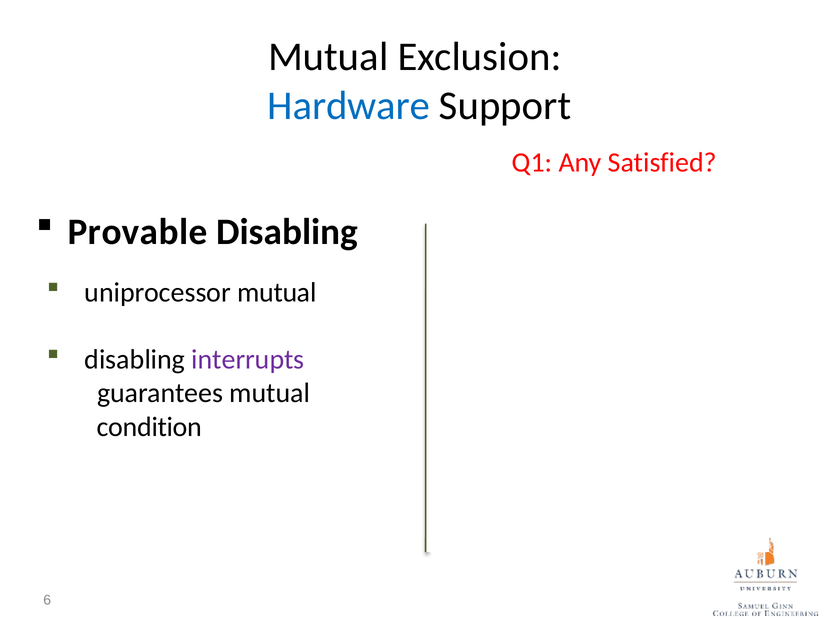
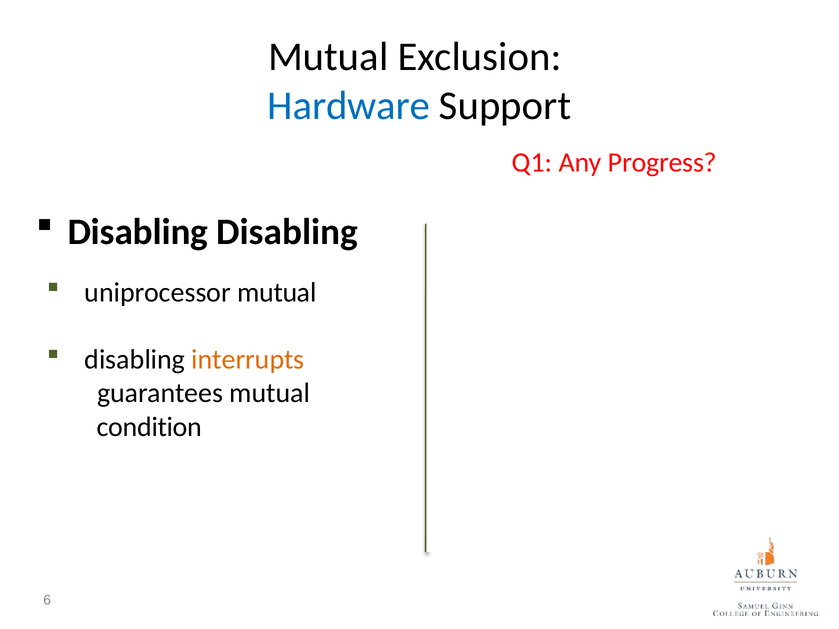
Satisfied: Satisfied -> Progress
Provable at (138, 232): Provable -> Disabling
interrupts colour: purple -> orange
